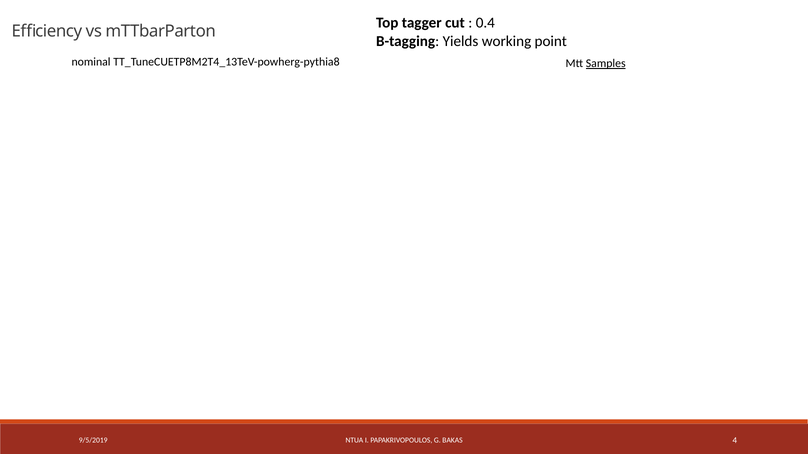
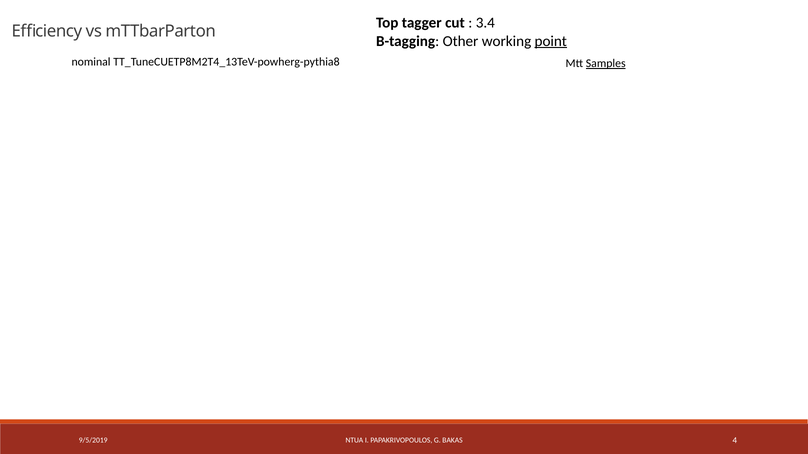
0.4: 0.4 -> 3.4
Yields: Yields -> Other
point underline: none -> present
